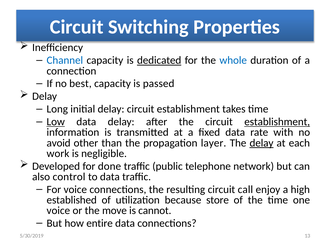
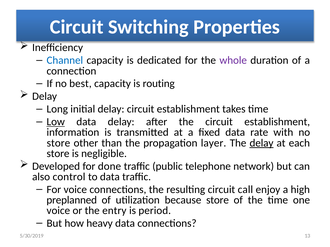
dedicated underline: present -> none
whole colour: blue -> purple
passed: passed -> routing
establishment at (277, 122) underline: present -> none
avoid at (59, 143): avoid -> store
work at (58, 154): work -> store
established: established -> preplanned
move: move -> entry
cannot: cannot -> period
entire: entire -> heavy
